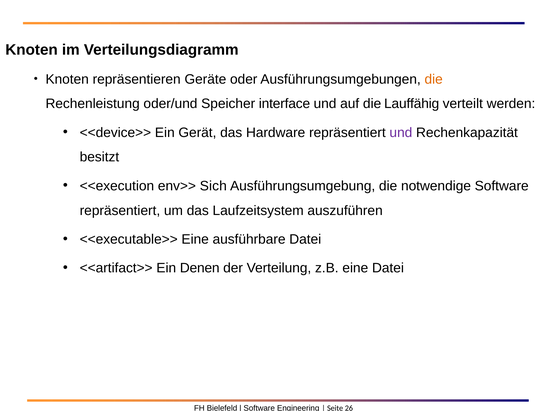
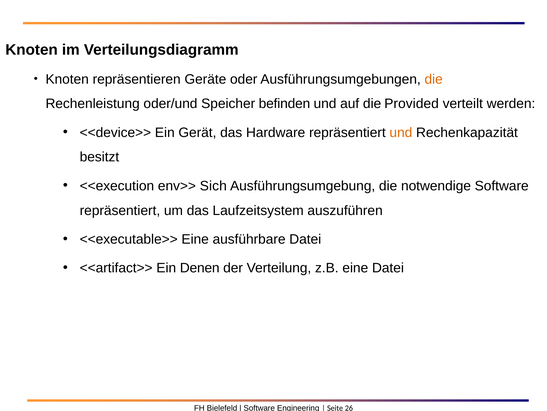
interface: interface -> befinden
Lauffähig: Lauffähig -> Provided
und at (401, 133) colour: purple -> orange
